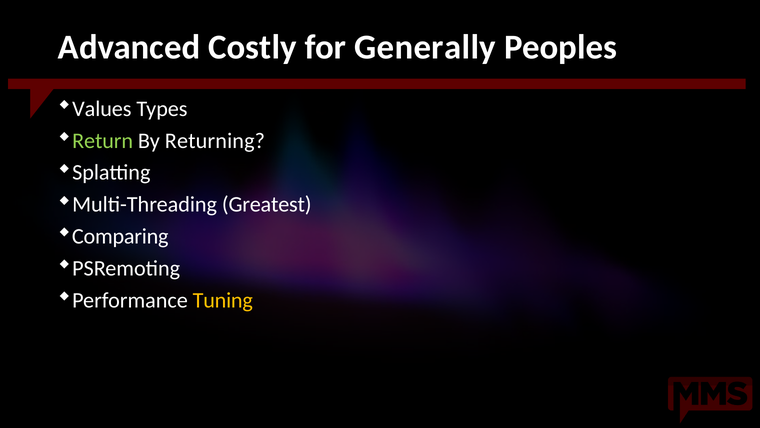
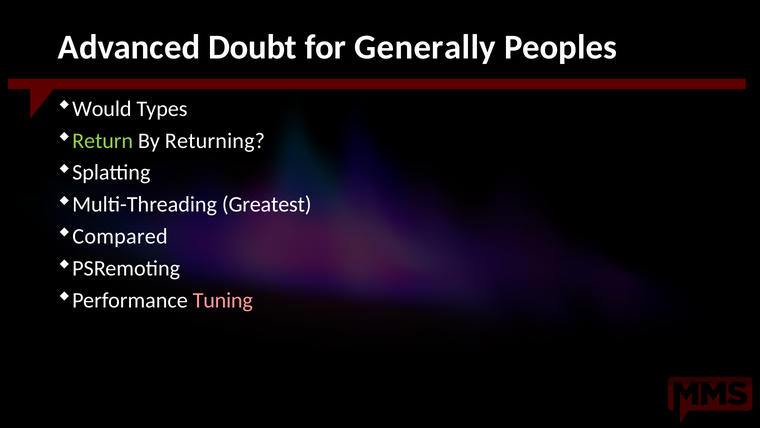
Costly: Costly -> Doubt
Values: Values -> Would
Comparing: Comparing -> Compared
Tuning colour: yellow -> pink
